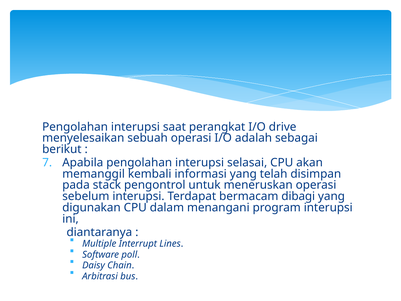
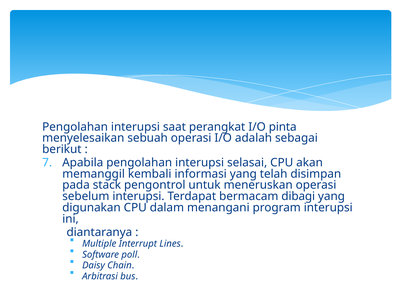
drive: drive -> pinta
